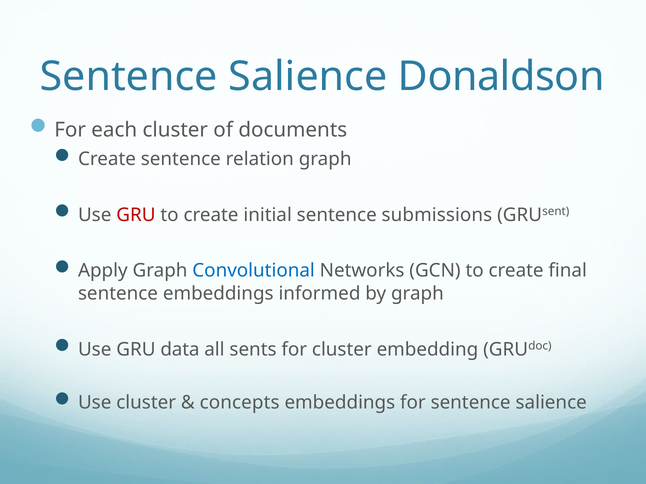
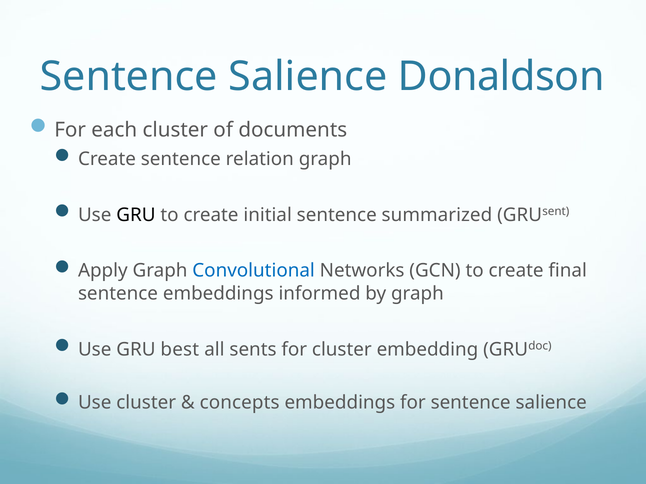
GRU at (136, 215) colour: red -> black
submissions: submissions -> summarized
data: data -> best
